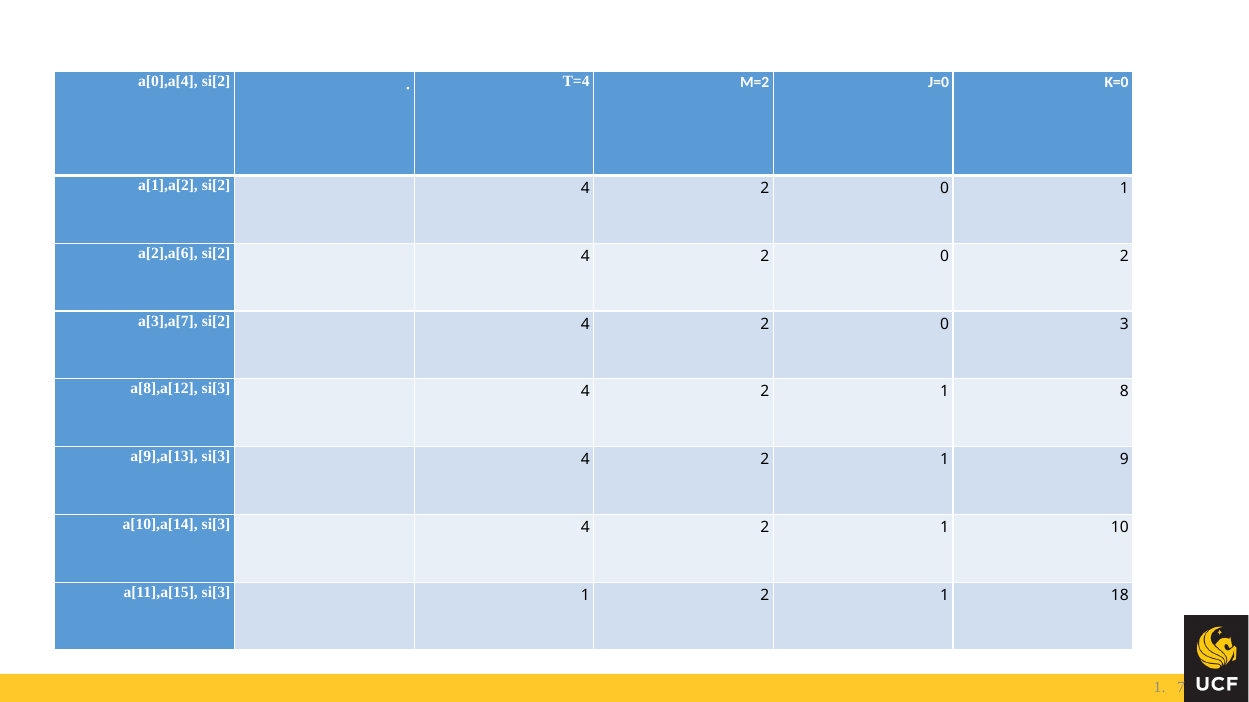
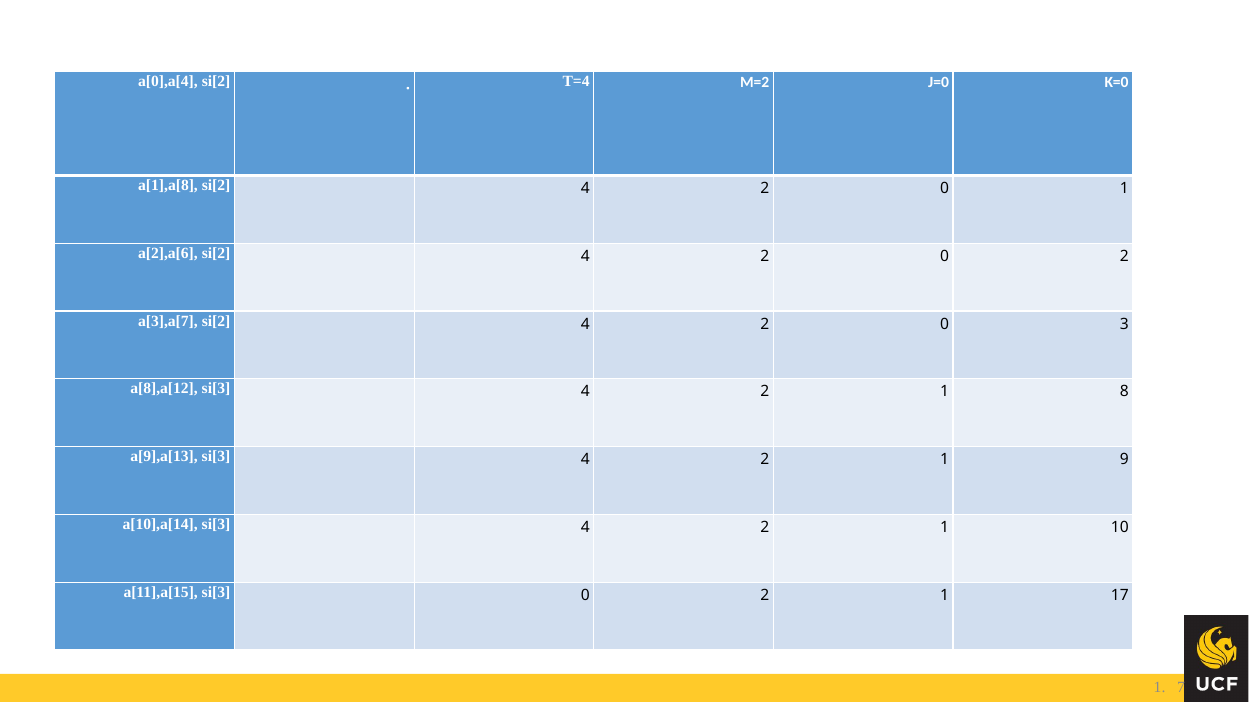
a[1],a[2: a[1],a[2 -> a[1],a[8
si[3 1: 1 -> 0
18: 18 -> 17
